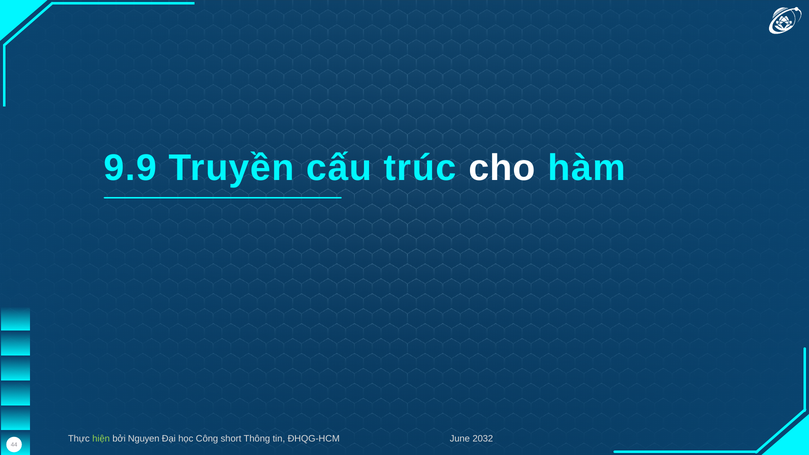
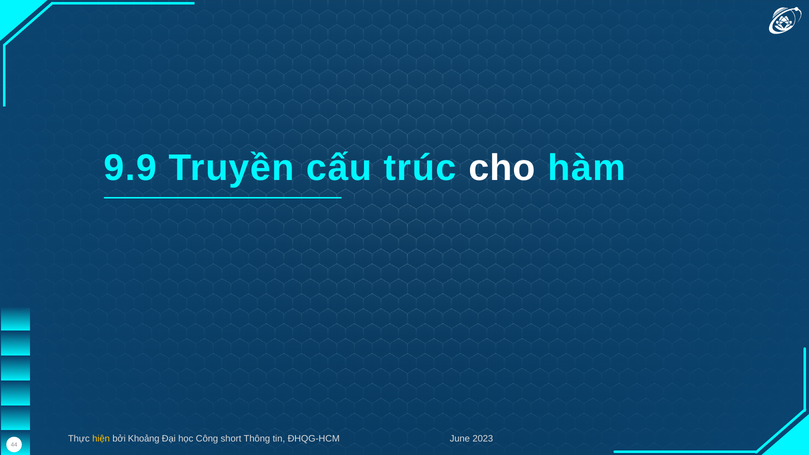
hiện colour: light green -> yellow
Nguyen: Nguyen -> Khoảng
2032: 2032 -> 2023
